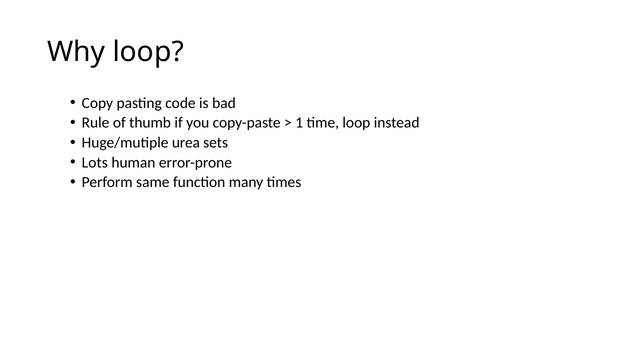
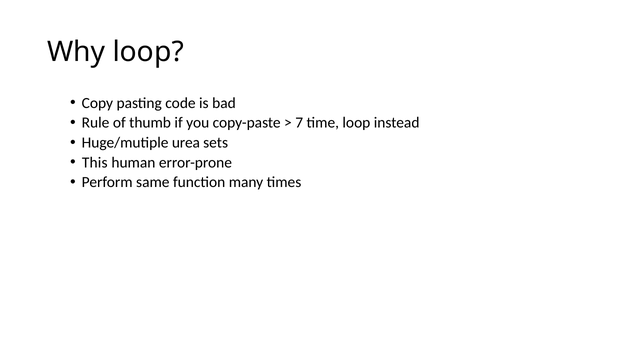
1: 1 -> 7
Lots: Lots -> This
